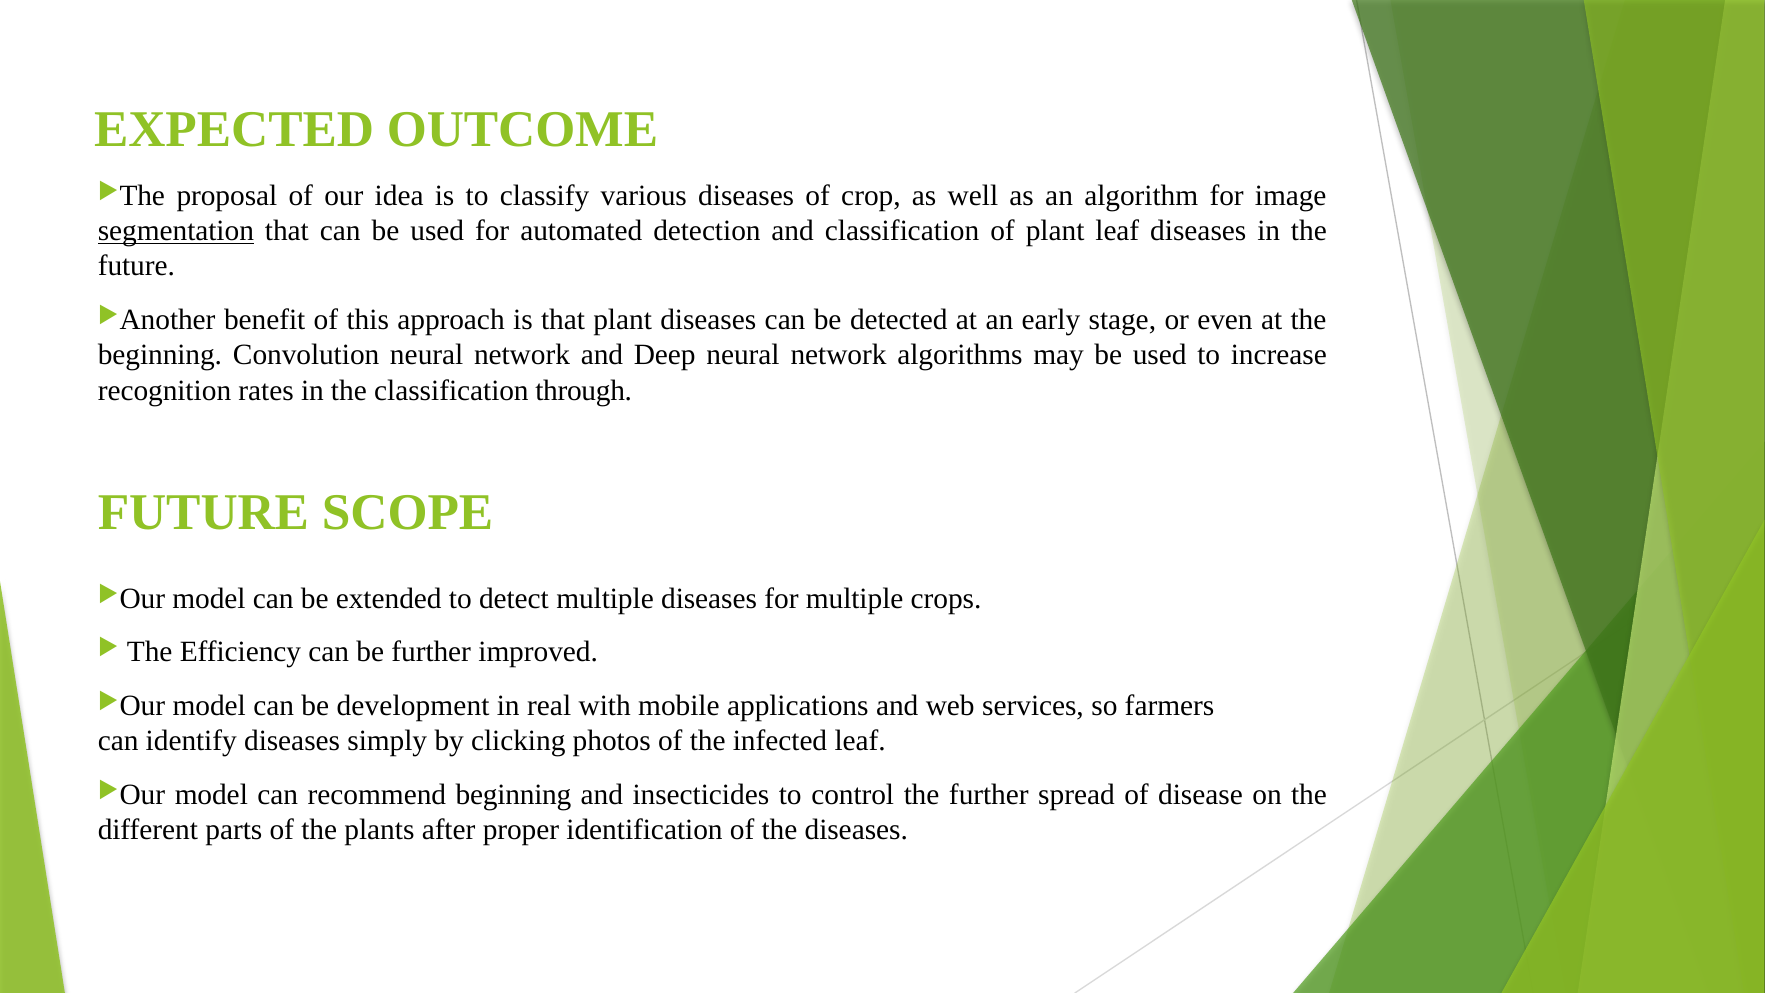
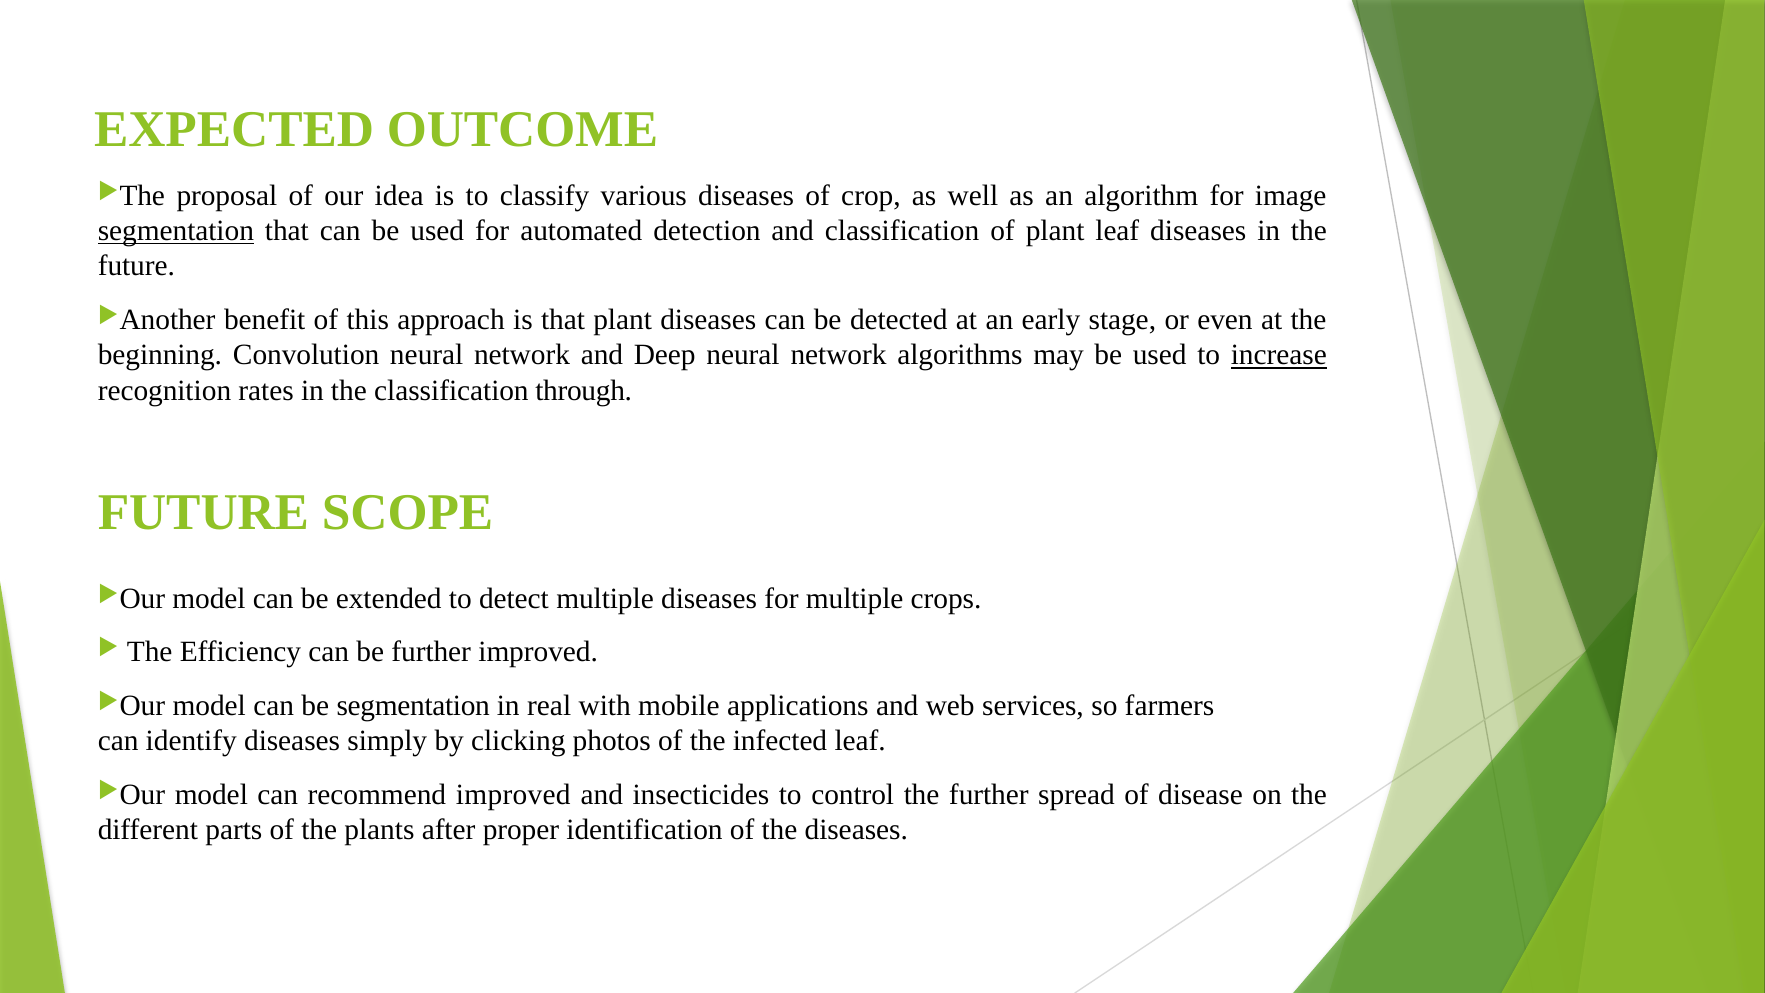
increase underline: none -> present
be development: development -> segmentation
recommend beginning: beginning -> improved
